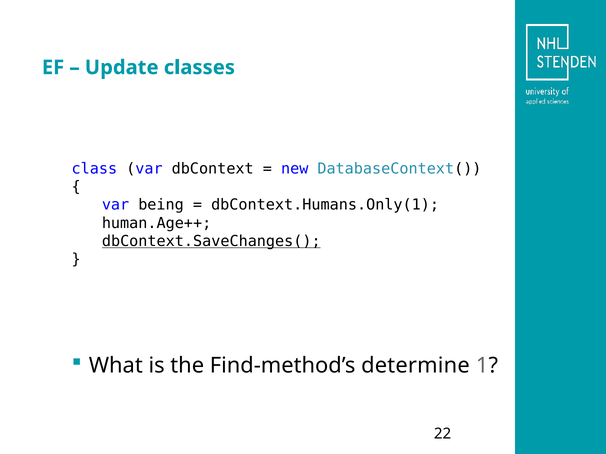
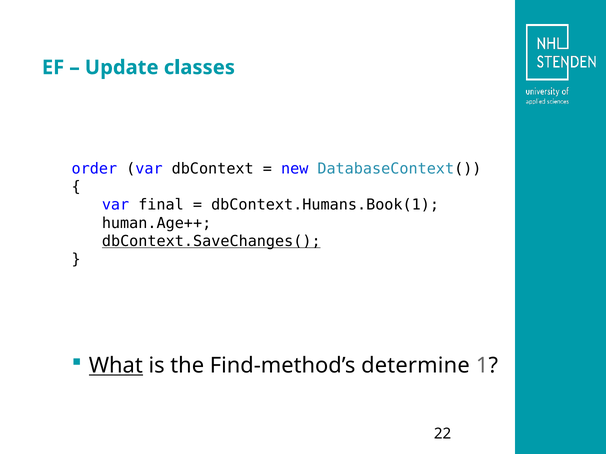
class: class -> order
being: being -> final
dbContext.Humans.Only(1: dbContext.Humans.Only(1 -> dbContext.Humans.Book(1
What underline: none -> present
